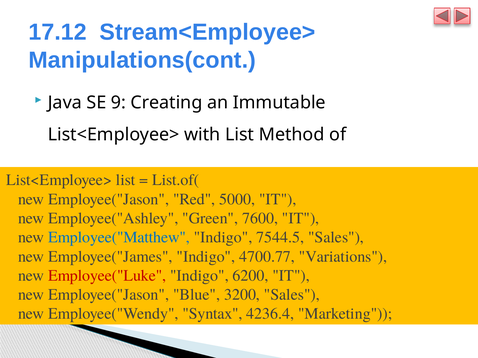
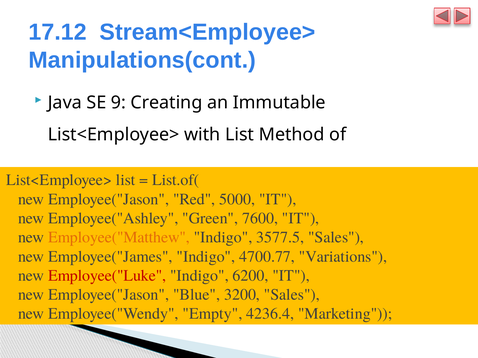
Employee("Matthew colour: blue -> orange
7544.5: 7544.5 -> 3577.5
Syntax: Syntax -> Empty
